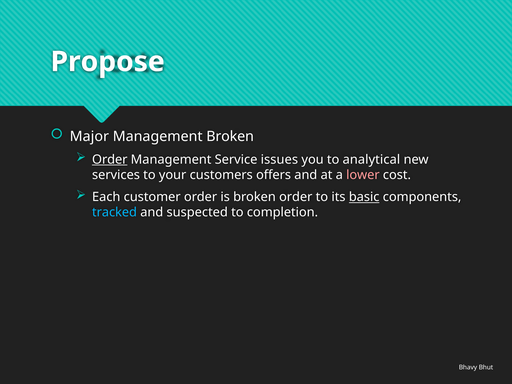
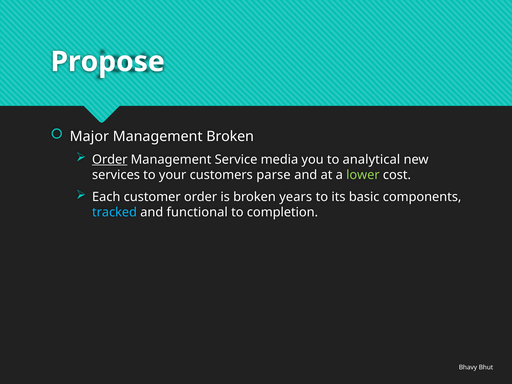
issues: issues -> media
offers: offers -> parse
lower colour: pink -> light green
broken order: order -> years
basic underline: present -> none
suspected: suspected -> functional
